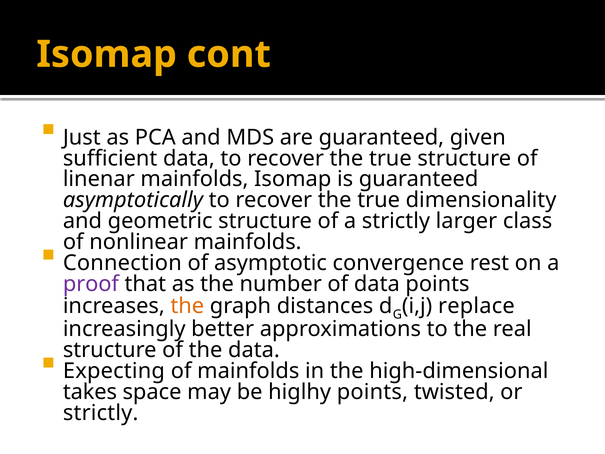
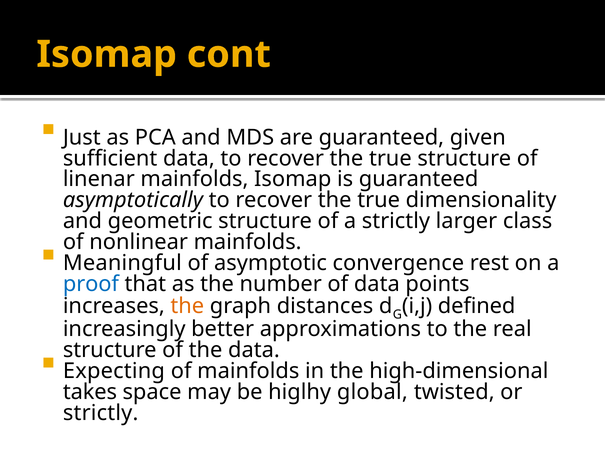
Connection: Connection -> Meaningful
proof colour: purple -> blue
replace: replace -> defined
higlhy points: points -> global
